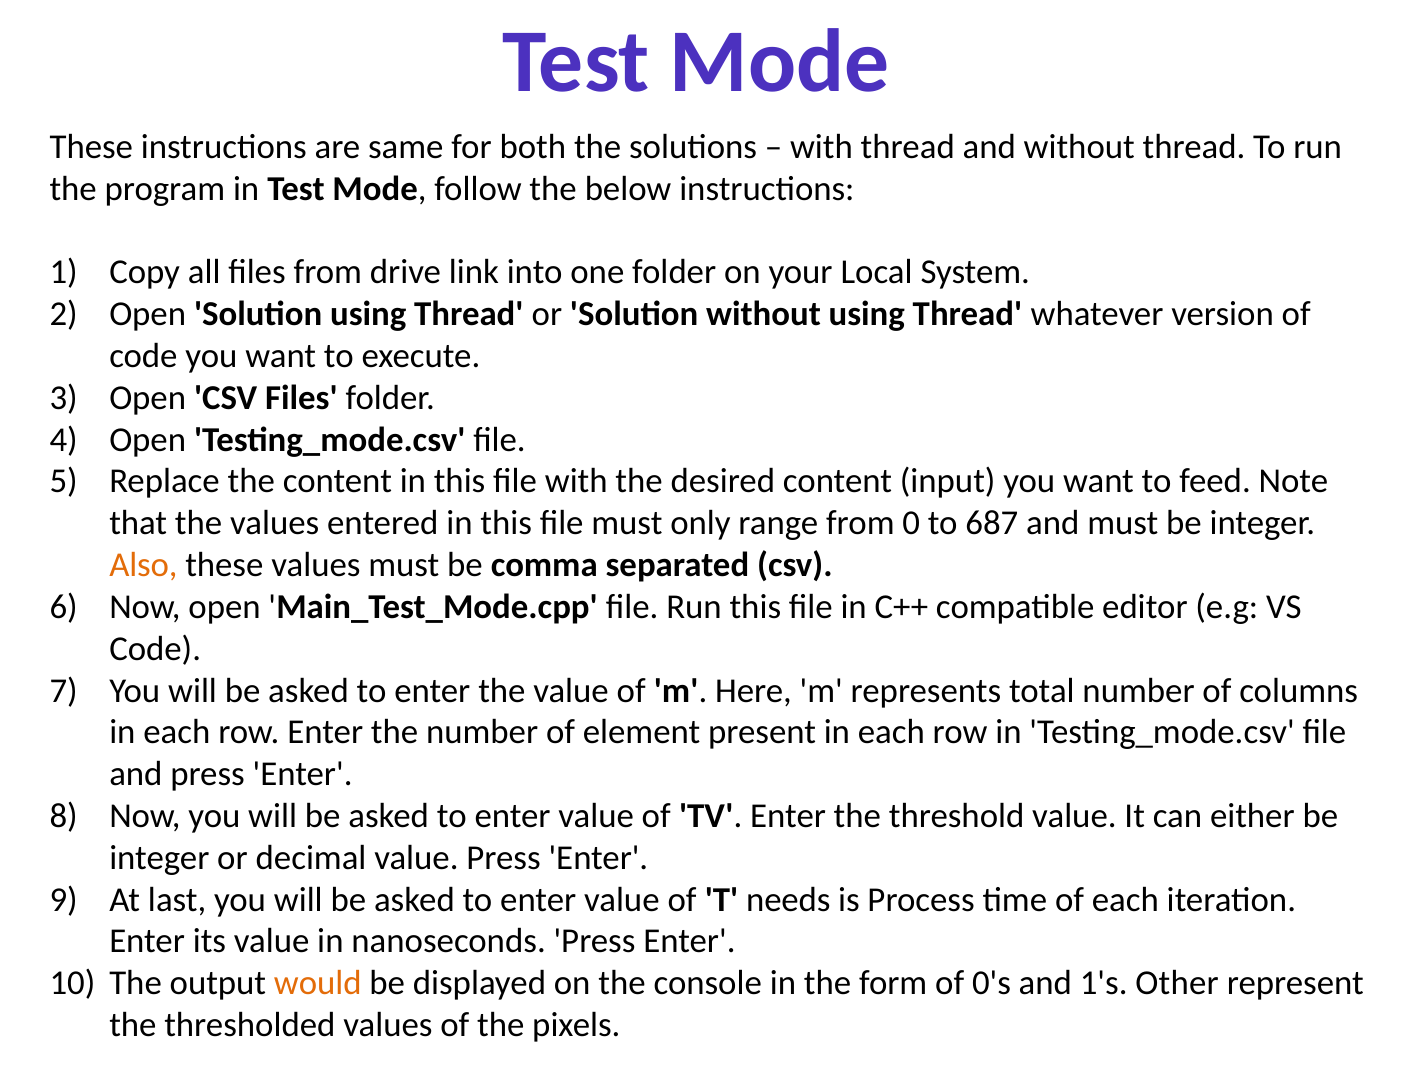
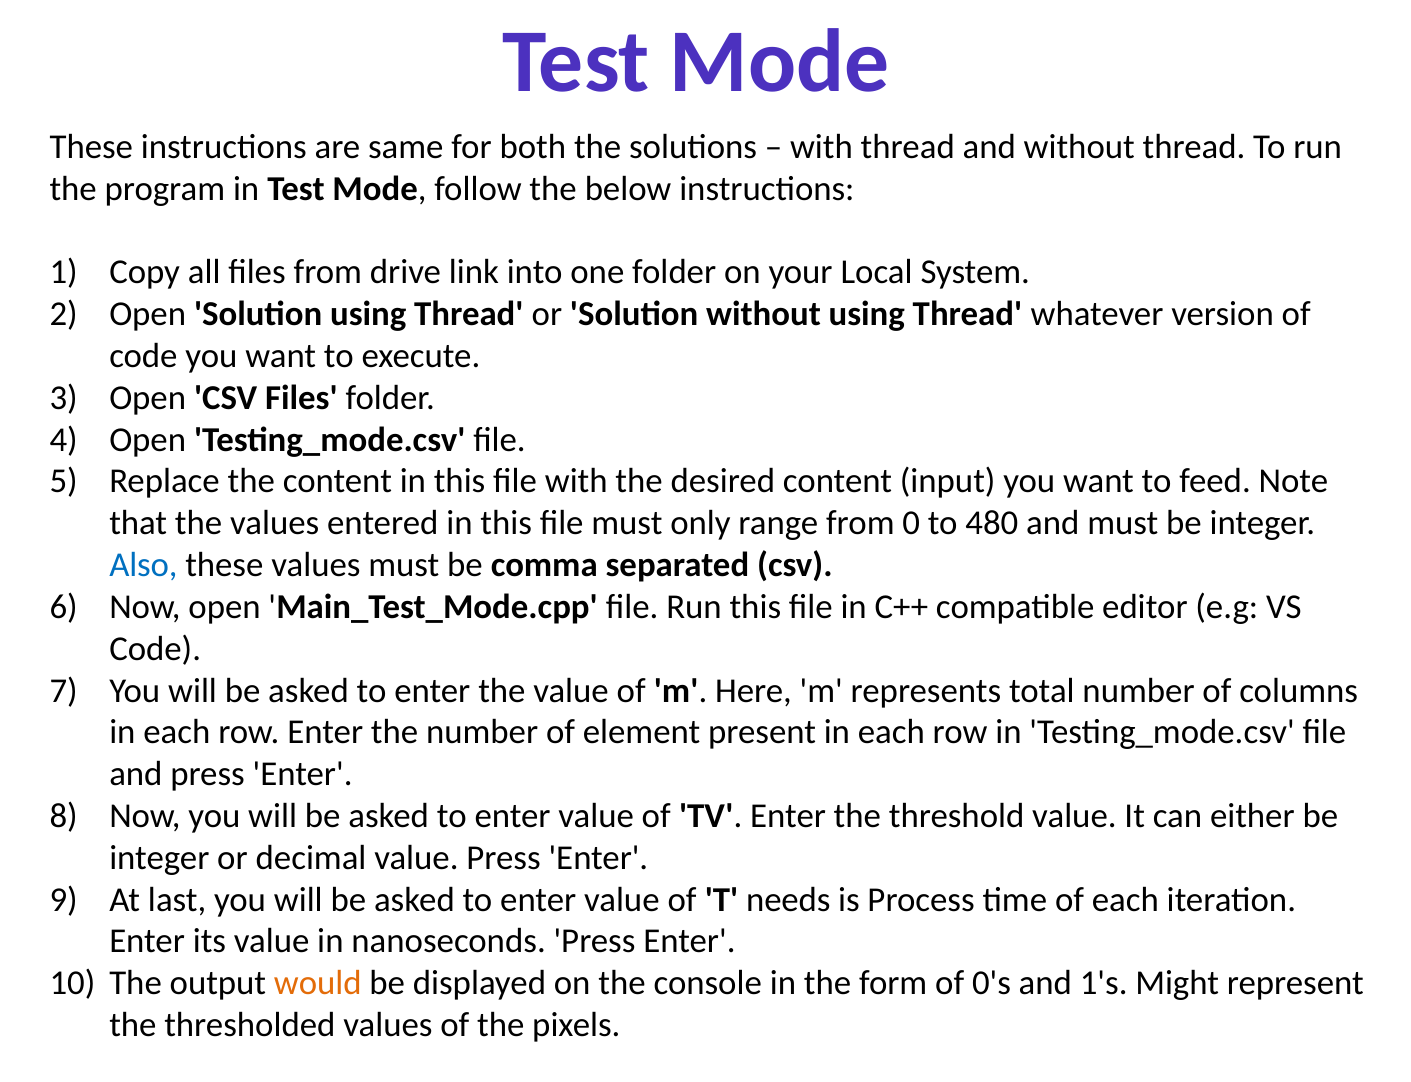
687: 687 -> 480
Also colour: orange -> blue
Other: Other -> Might
